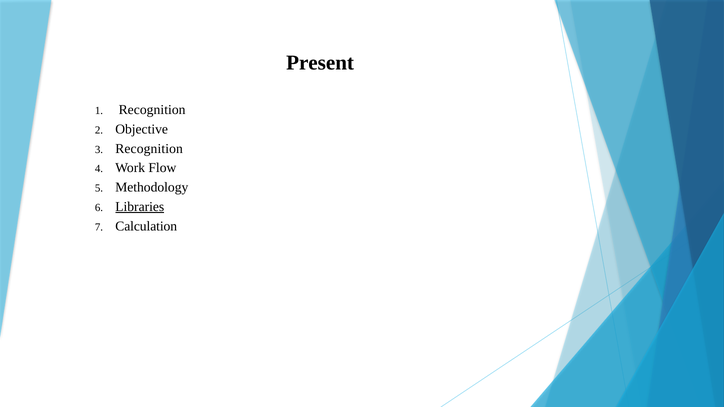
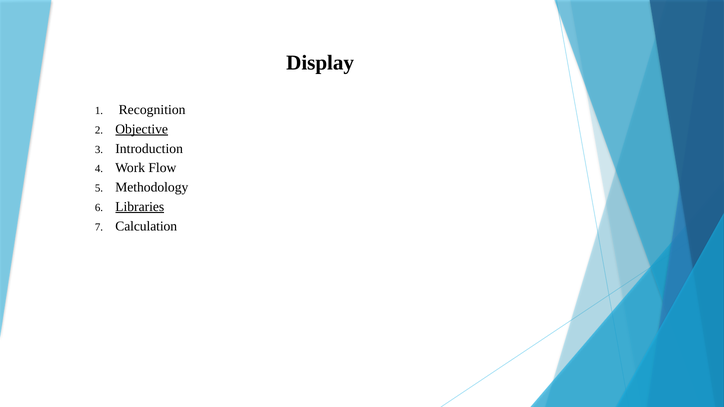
Present: Present -> Display
Objective underline: none -> present
Recognition at (149, 149): Recognition -> Introduction
